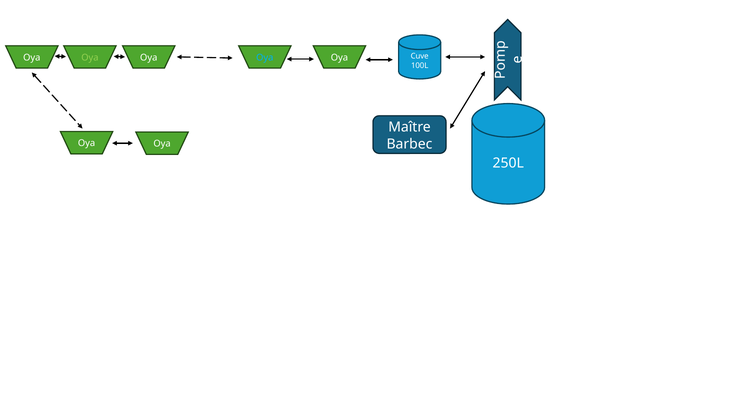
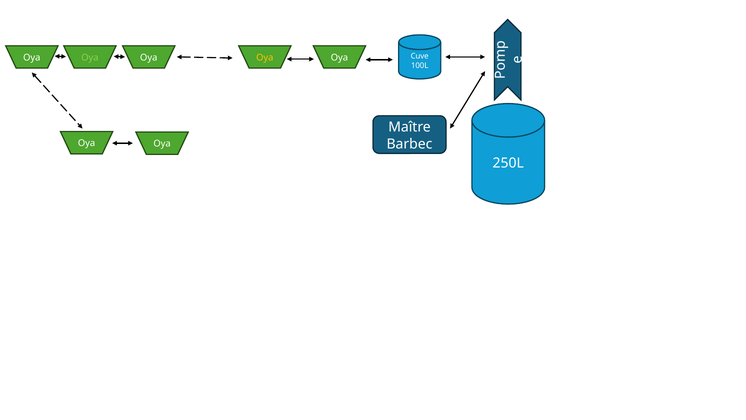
Oya at (265, 58) colour: light blue -> yellow
